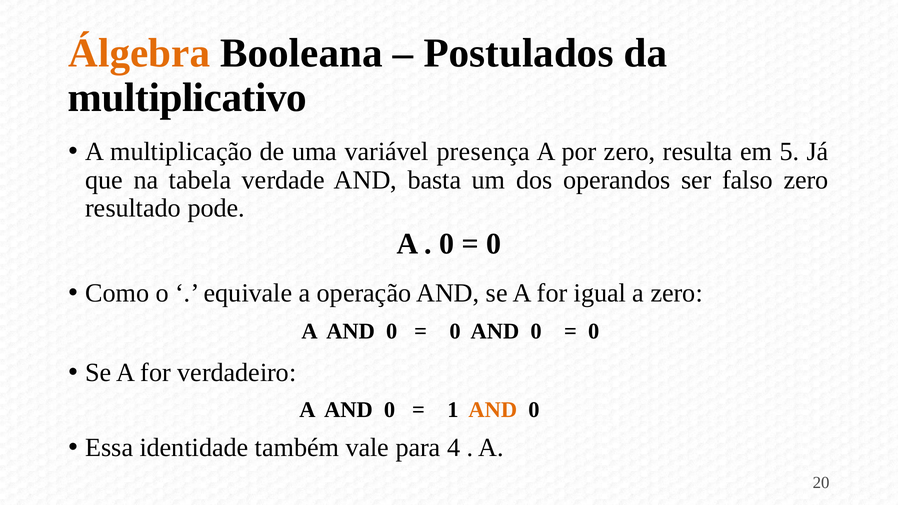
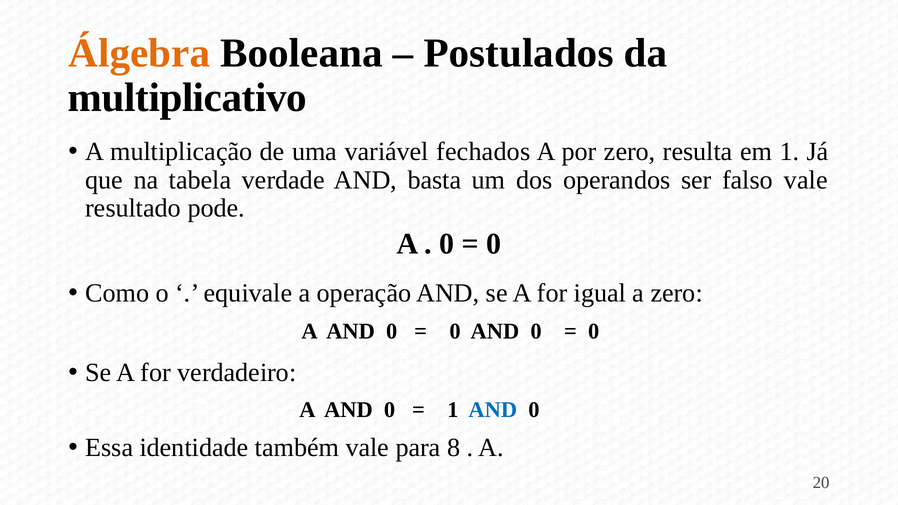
presença: presença -> fechados
em 5: 5 -> 1
falso zero: zero -> vale
AND at (493, 410) colour: orange -> blue
4: 4 -> 8
